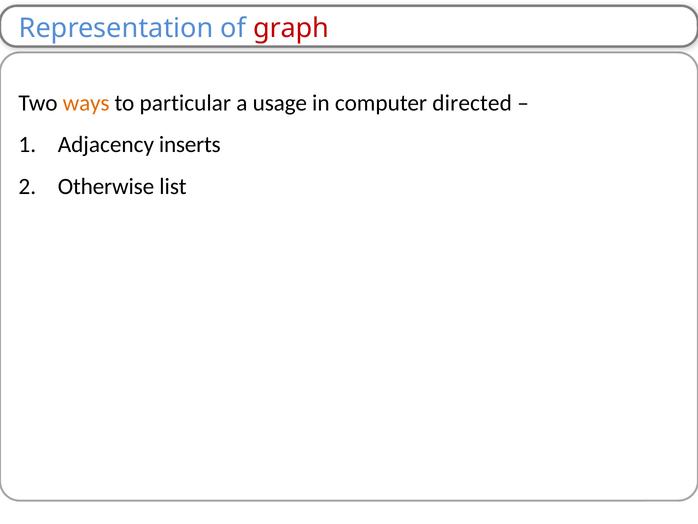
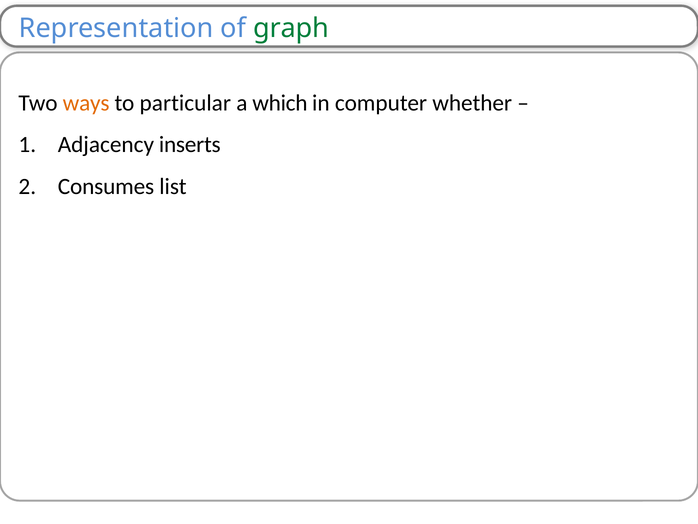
graph colour: red -> green
usage: usage -> which
directed: directed -> whether
Otherwise: Otherwise -> Consumes
